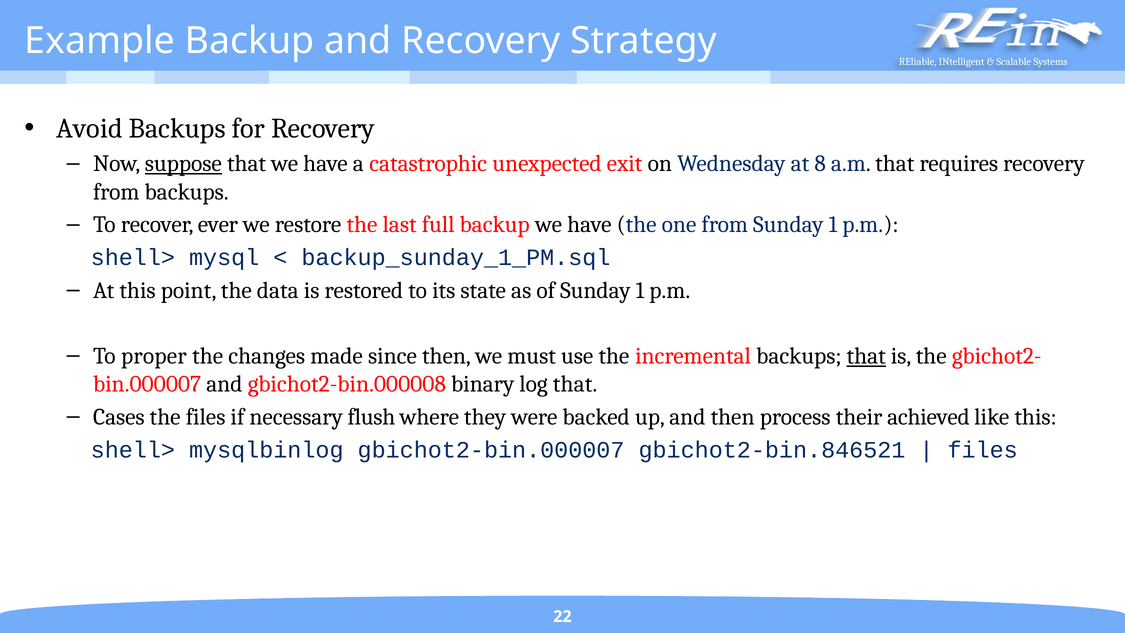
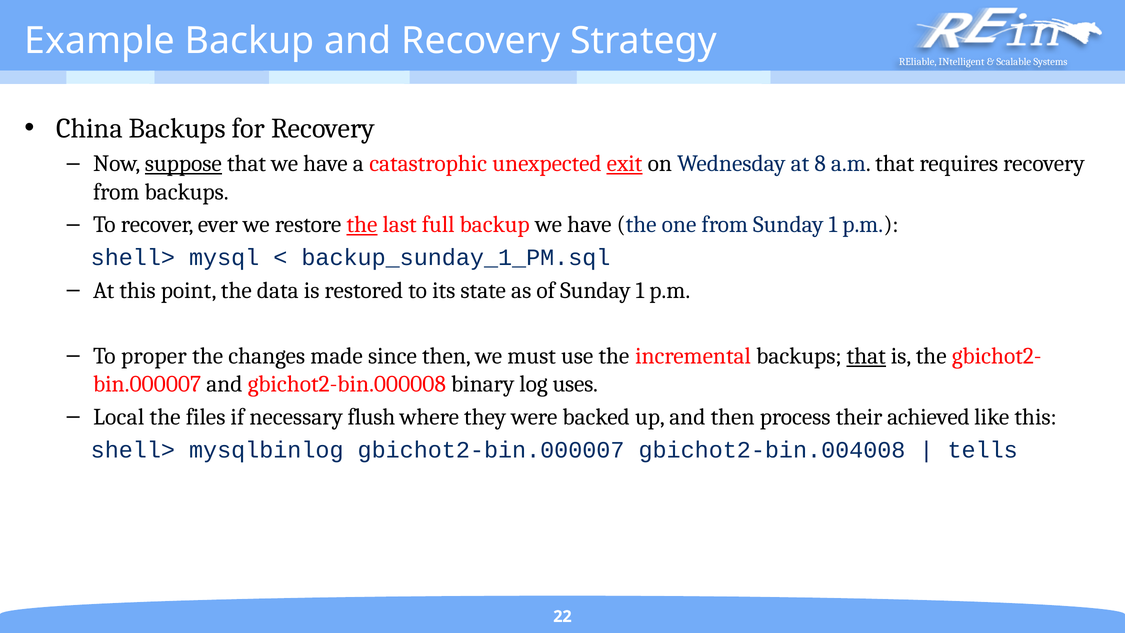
Avoid: Avoid -> China
exit underline: none -> present
the at (362, 225) underline: none -> present
log that: that -> uses
Cases: Cases -> Local
gbichot2-bin.846521: gbichot2-bin.846521 -> gbichot2-bin.004008
files at (983, 450): files -> tells
